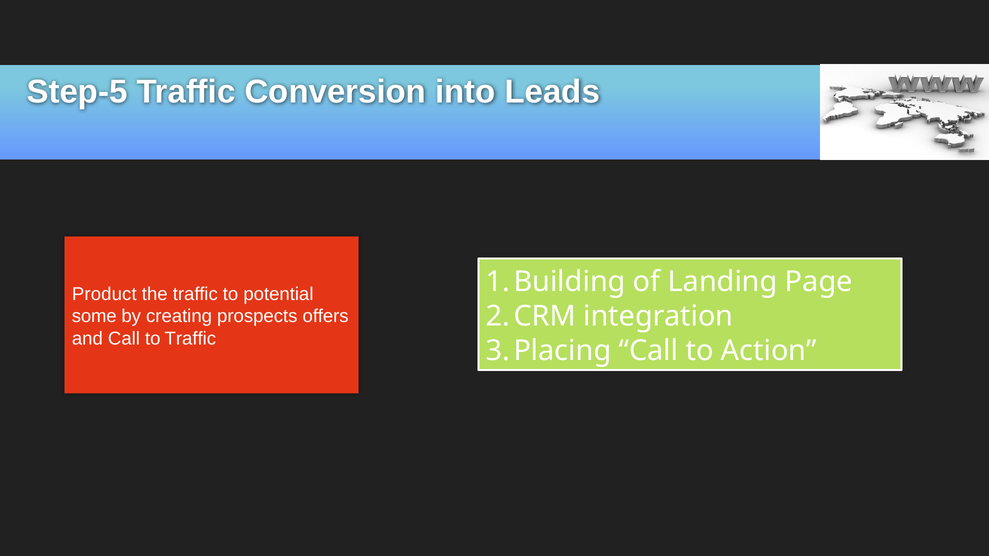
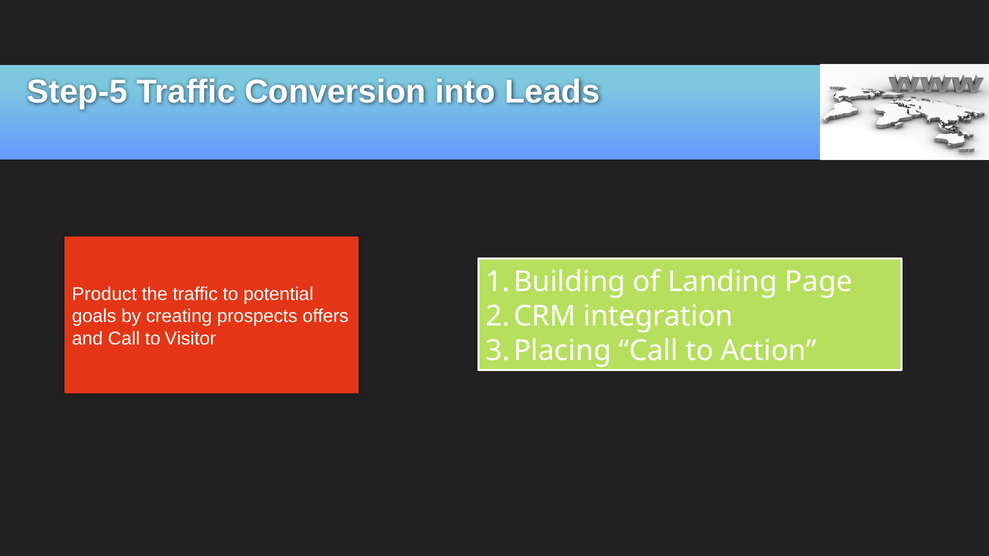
some: some -> goals
to Traffic: Traffic -> Visitor
